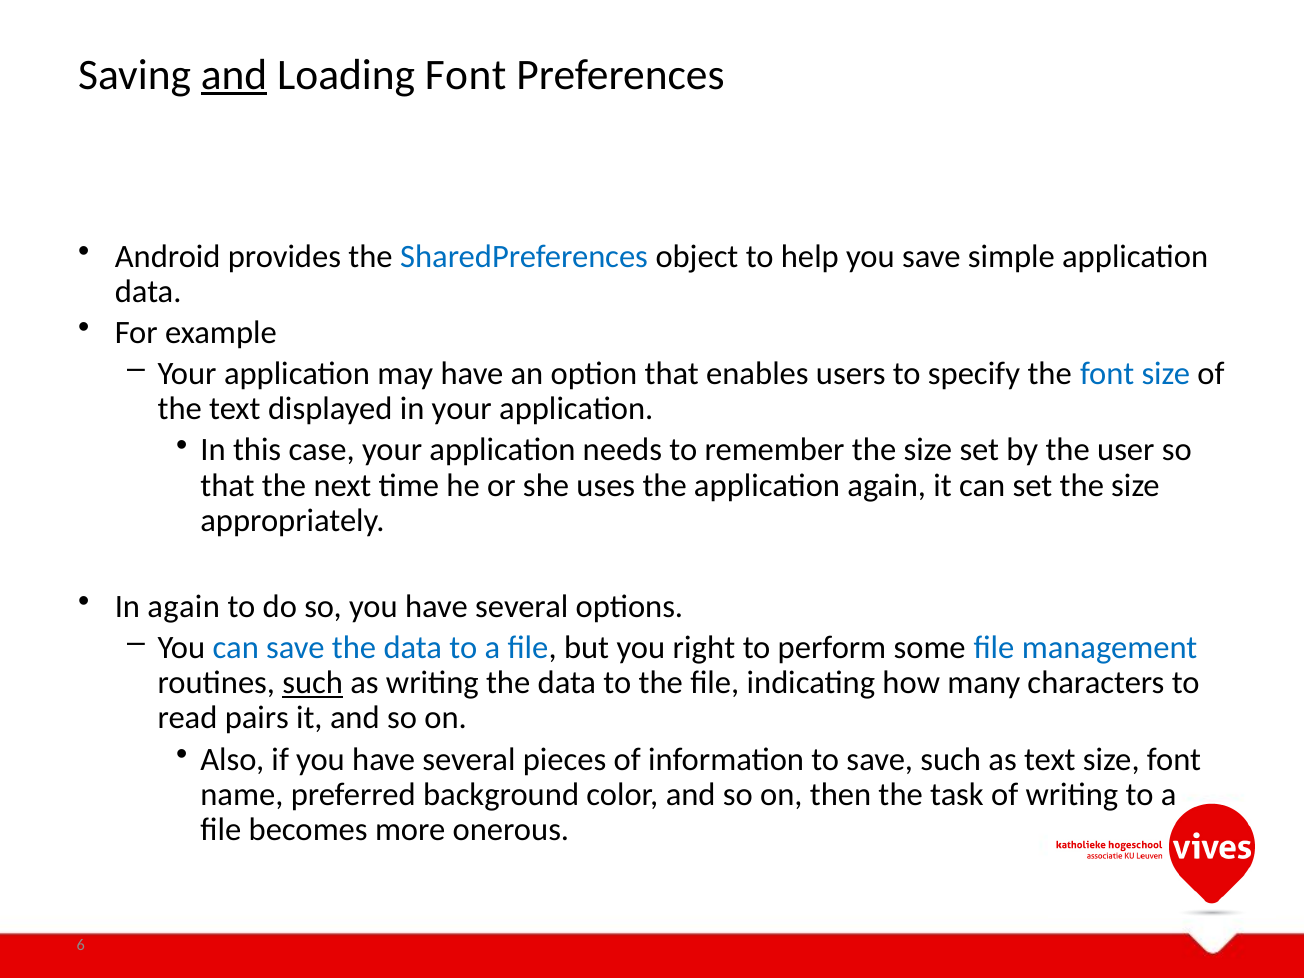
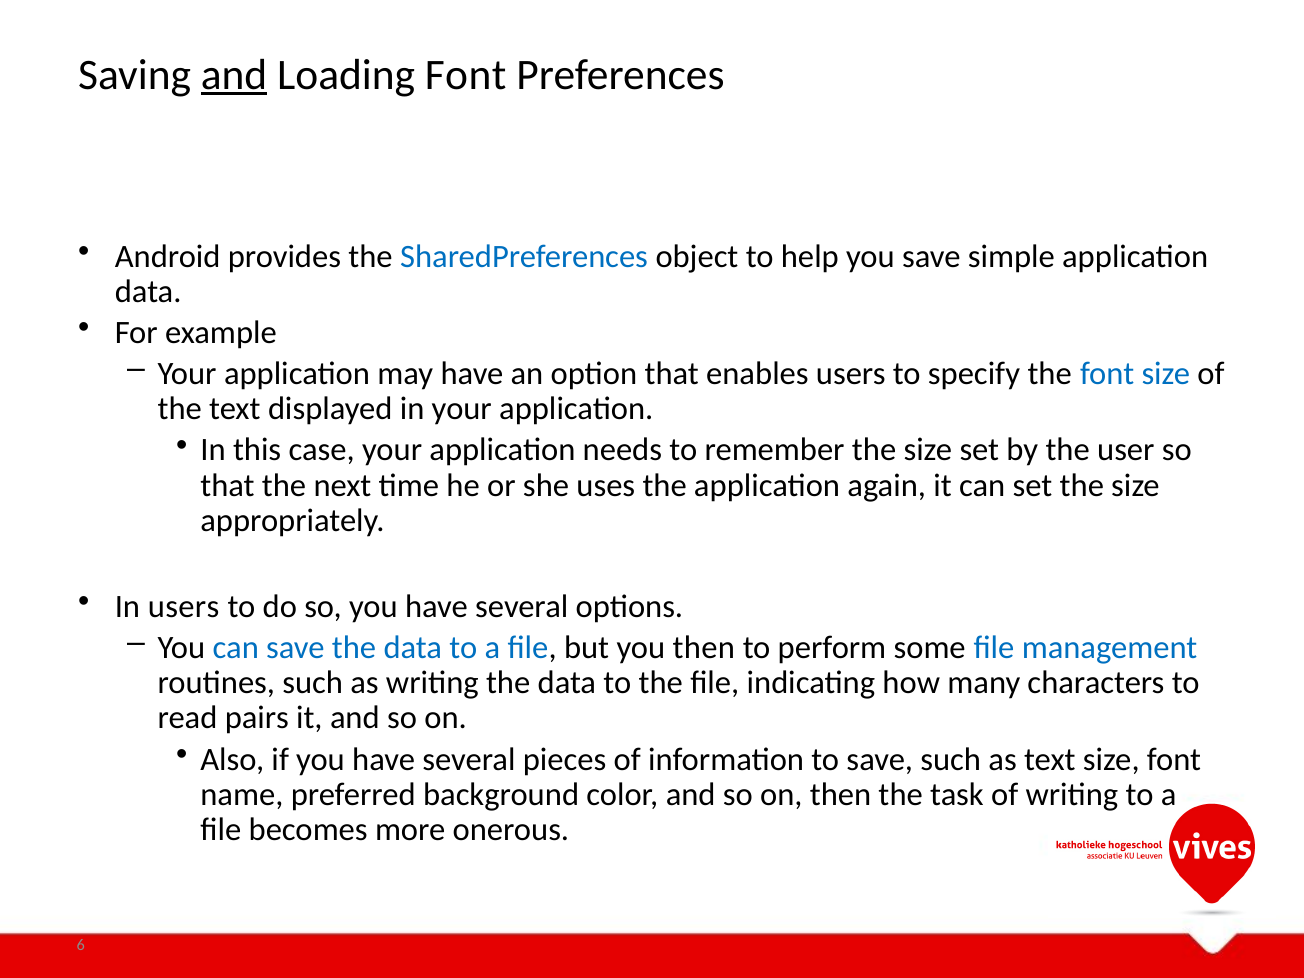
In again: again -> users
you right: right -> then
such at (313, 683) underline: present -> none
